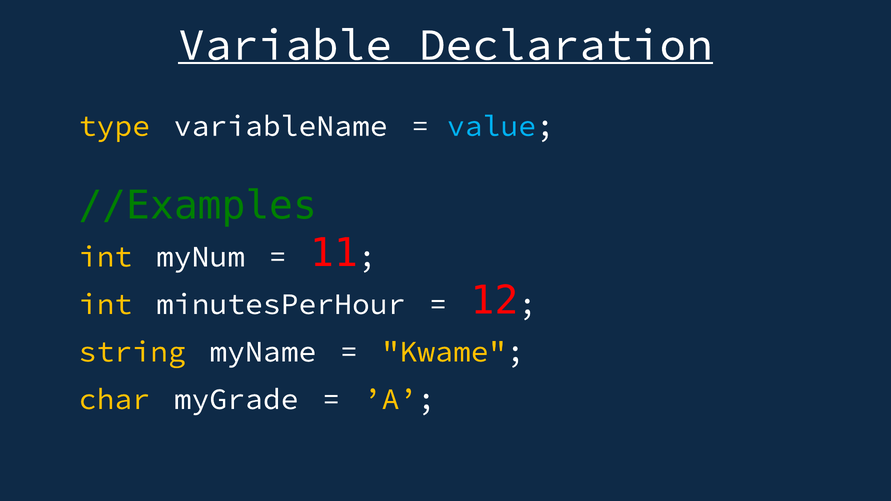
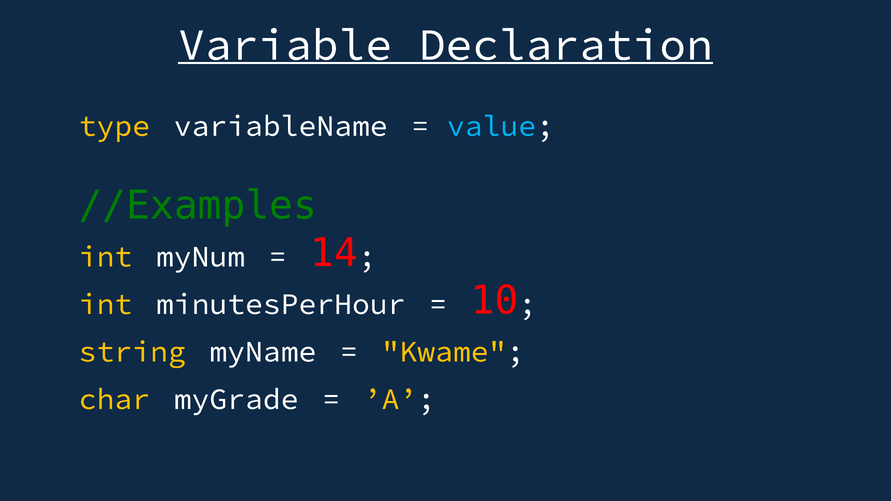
11: 11 -> 14
12: 12 -> 10
